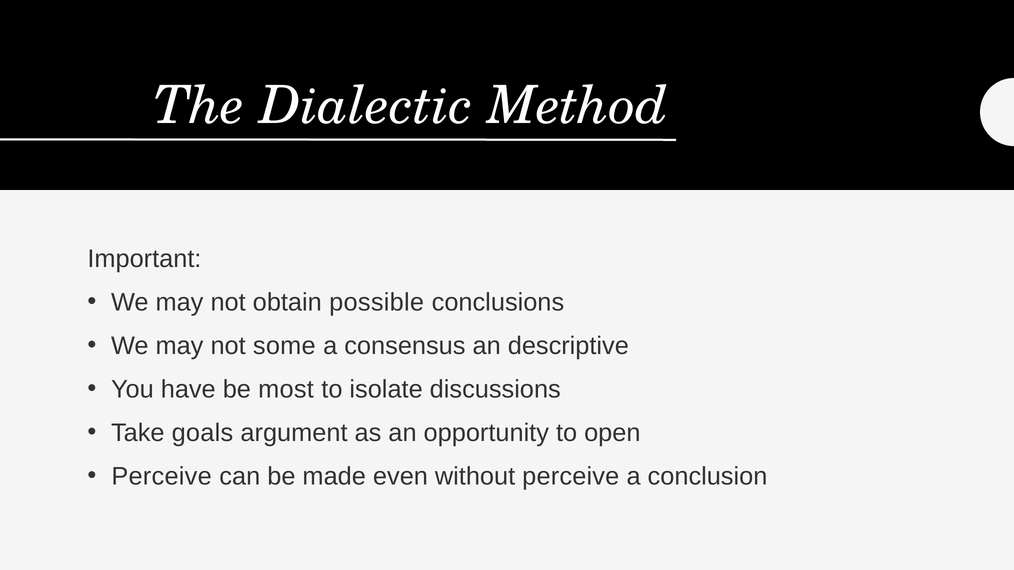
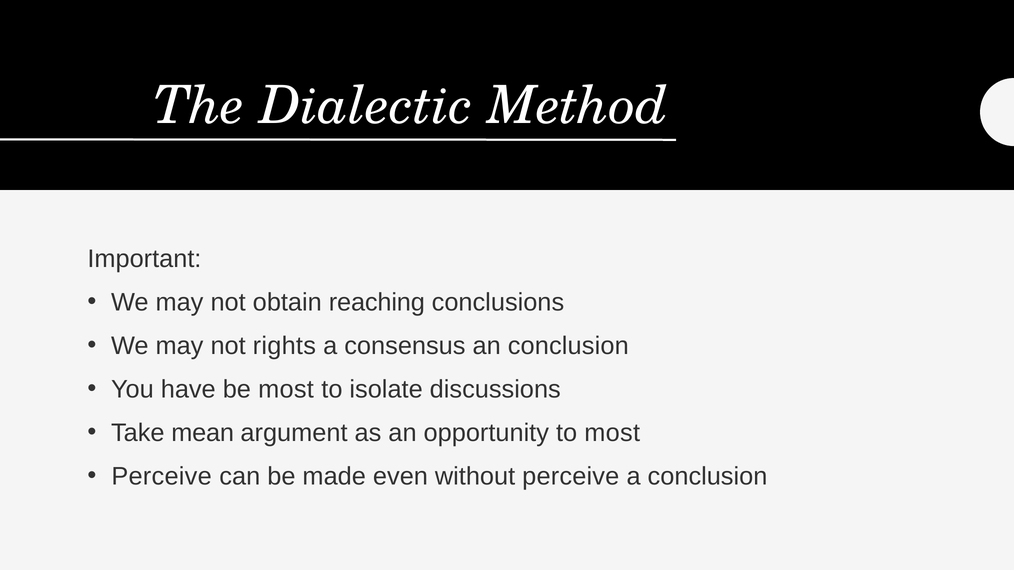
possible: possible -> reaching
some: some -> rights
an descriptive: descriptive -> conclusion
goals: goals -> mean
to open: open -> most
